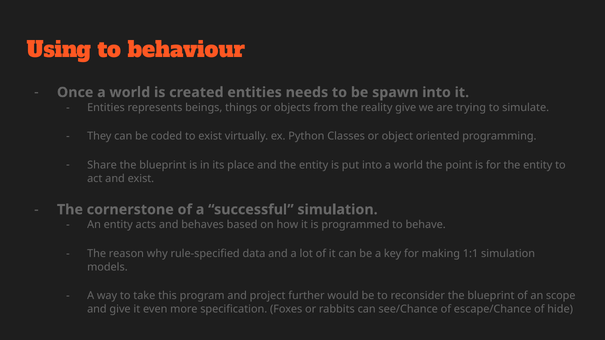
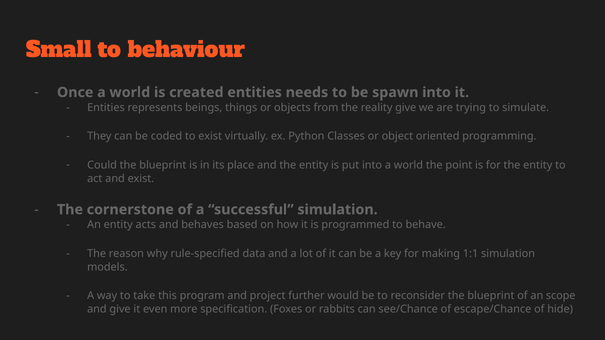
Using: Using -> Small
Share: Share -> Could
